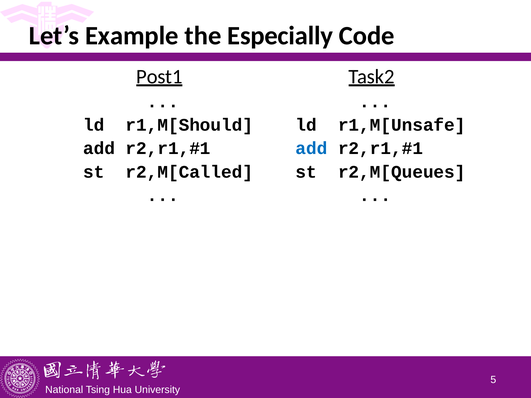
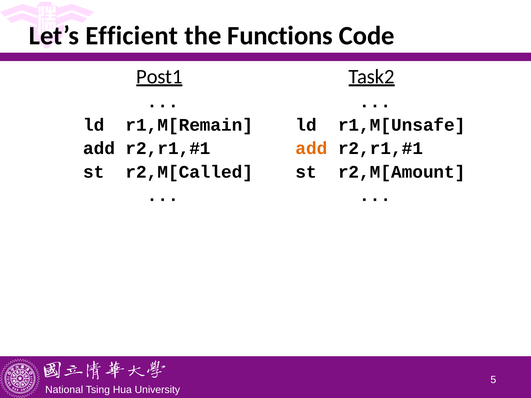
Example: Example -> Efficient
Especially: Especially -> Functions
r1,M[Should: r1,M[Should -> r1,M[Remain
add at (311, 149) colour: blue -> orange
r2,M[Queues: r2,M[Queues -> r2,M[Amount
